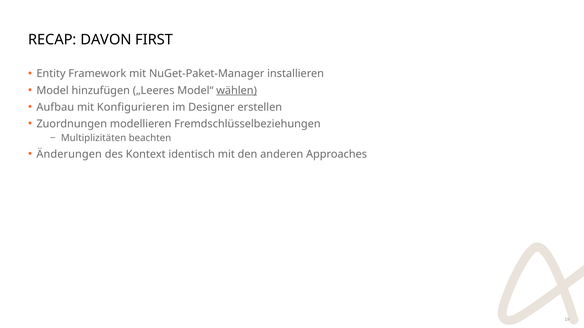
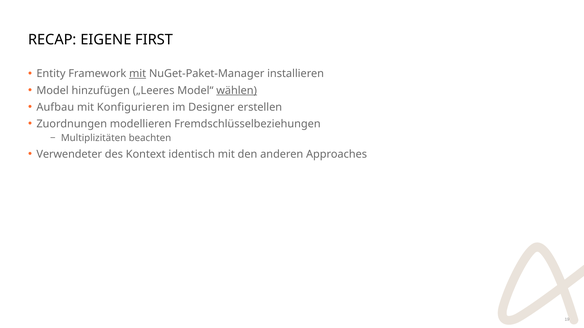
DAVON: DAVON -> EIGENE
mit at (138, 74) underline: none -> present
Änderungen: Änderungen -> Verwendeter
